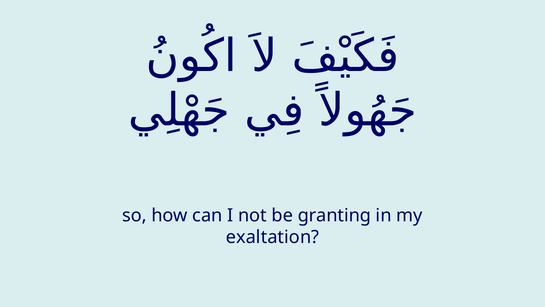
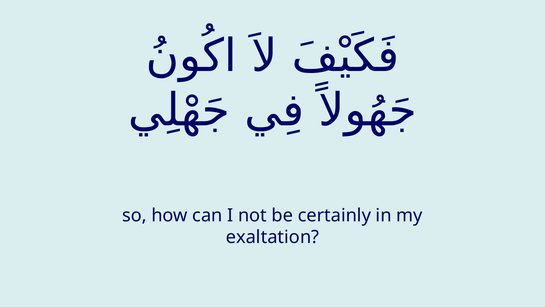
granting: granting -> certainly
